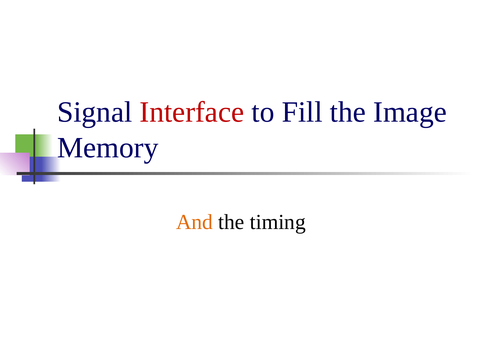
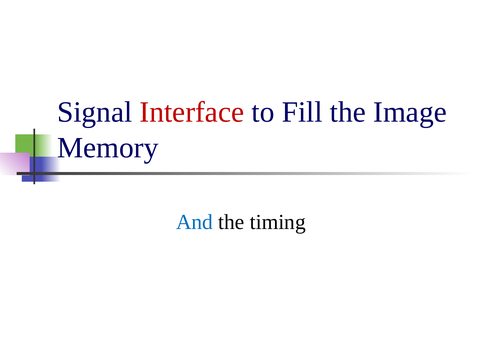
And colour: orange -> blue
